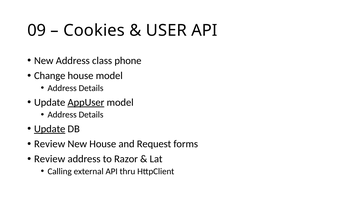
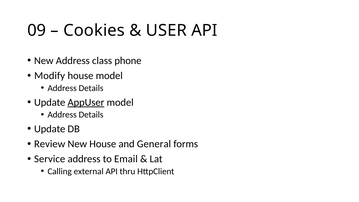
Change: Change -> Modify
Update at (50, 129) underline: present -> none
Request: Request -> General
Review at (50, 159): Review -> Service
Razor: Razor -> Email
